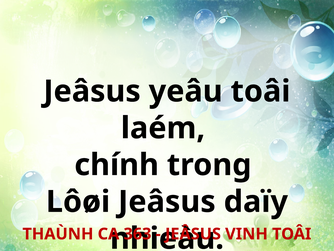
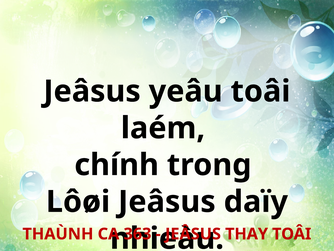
VINH: VINH -> THAY
